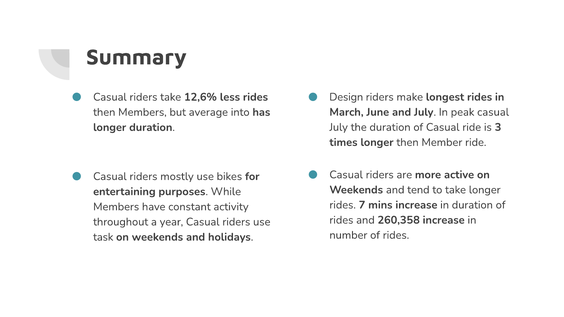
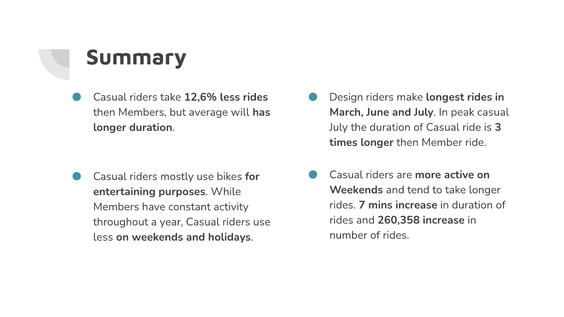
into: into -> will
task at (103, 237): task -> less
